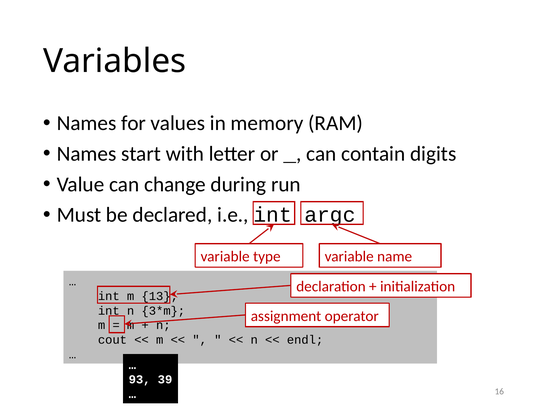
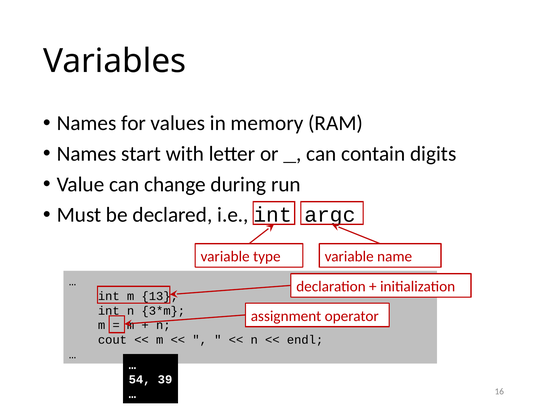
93: 93 -> 54
